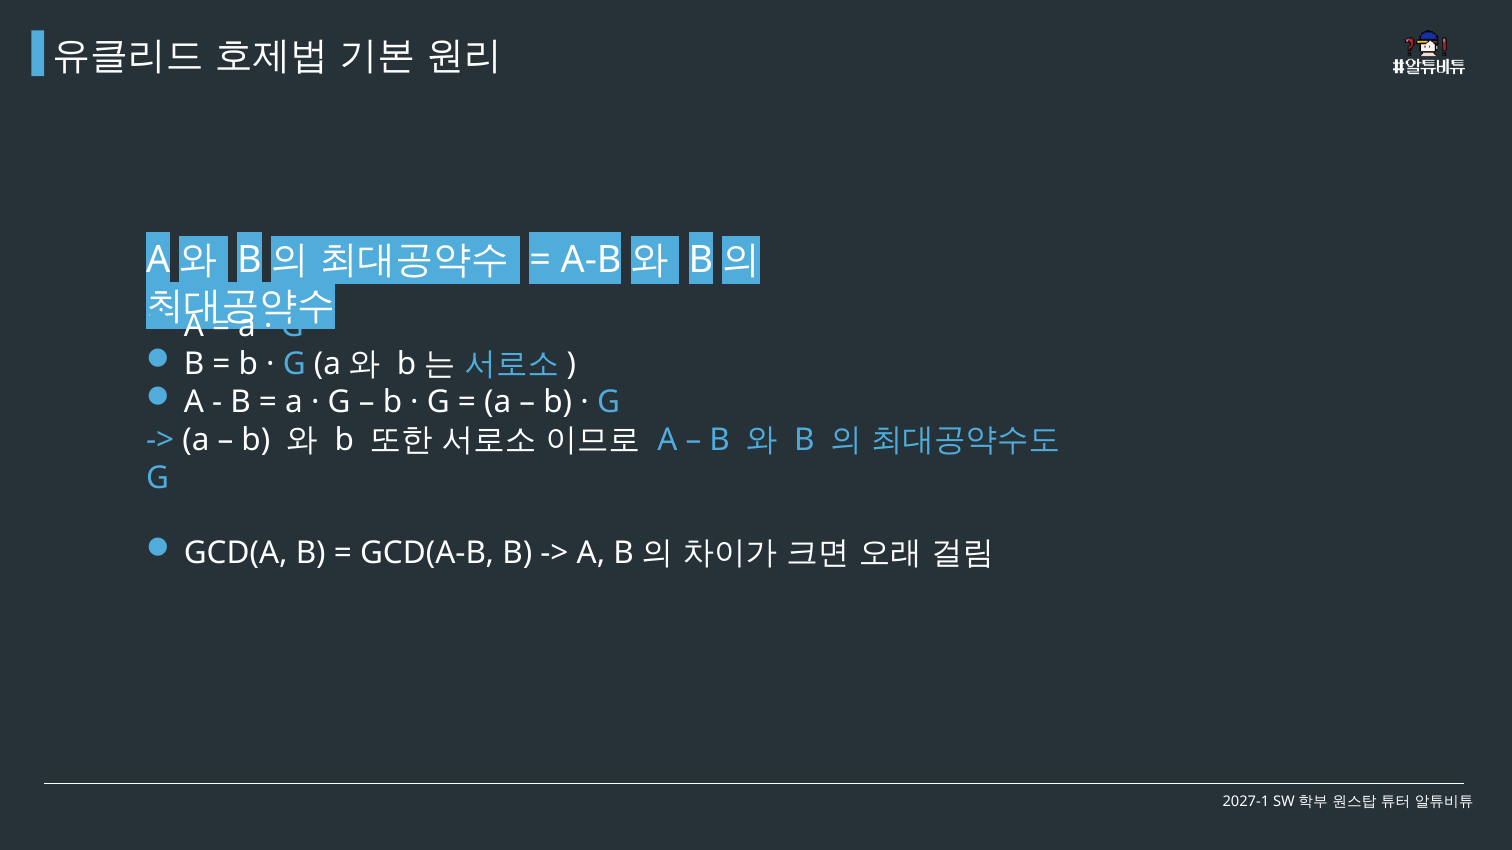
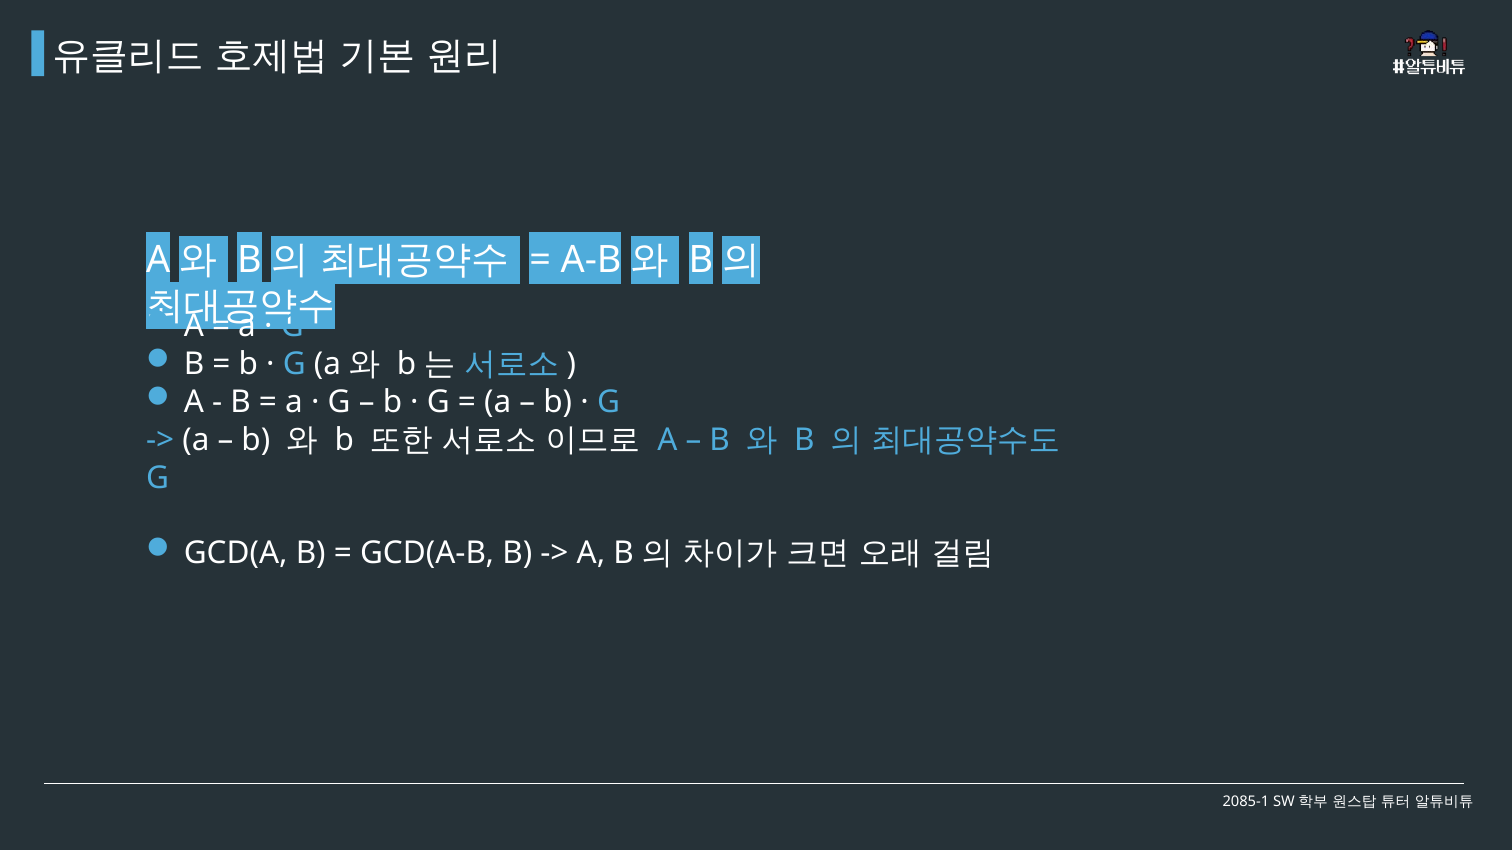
2027-1: 2027-1 -> 2085-1
